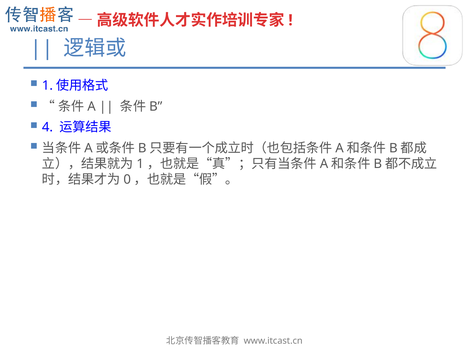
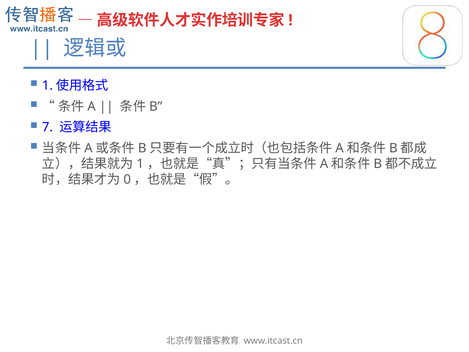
4: 4 -> 7
